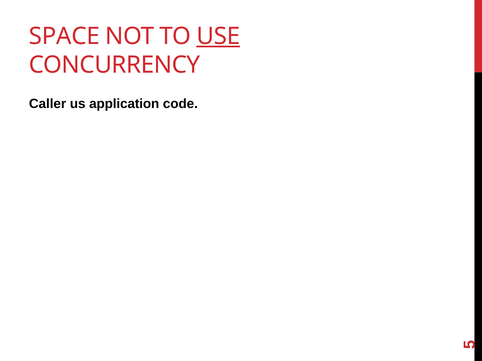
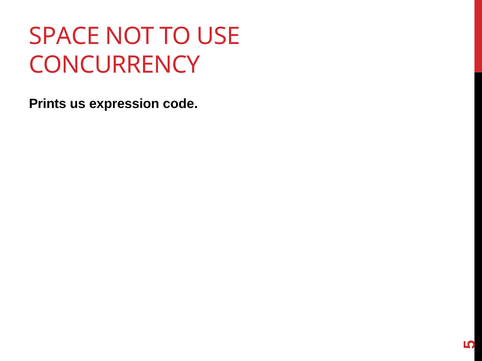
USE underline: present -> none
Caller: Caller -> Prints
application: application -> expression
